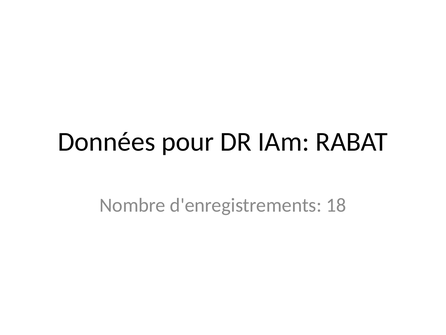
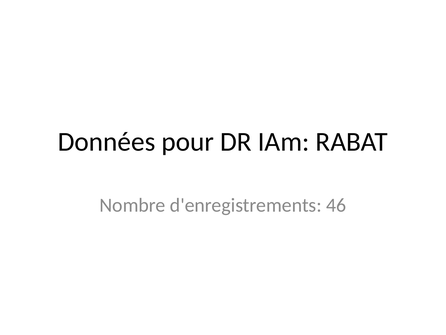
18: 18 -> 46
